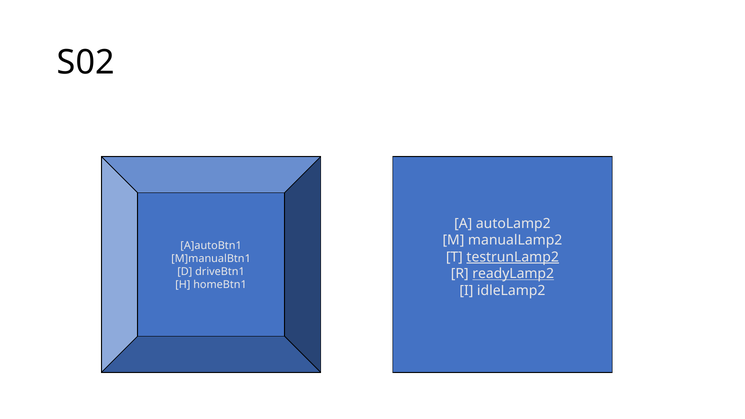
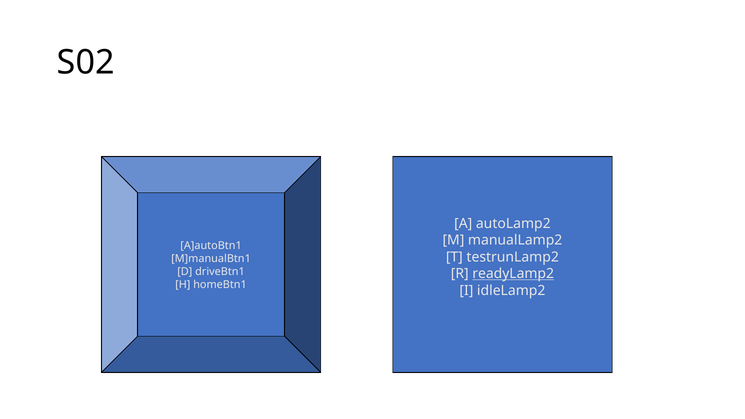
testrunLamp2 underline: present -> none
